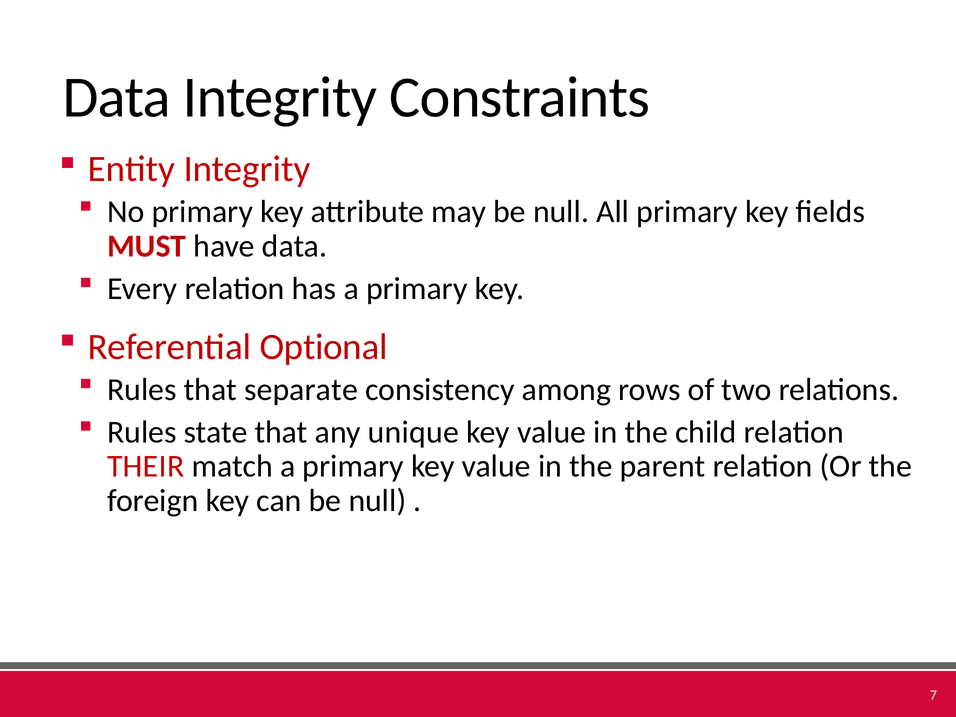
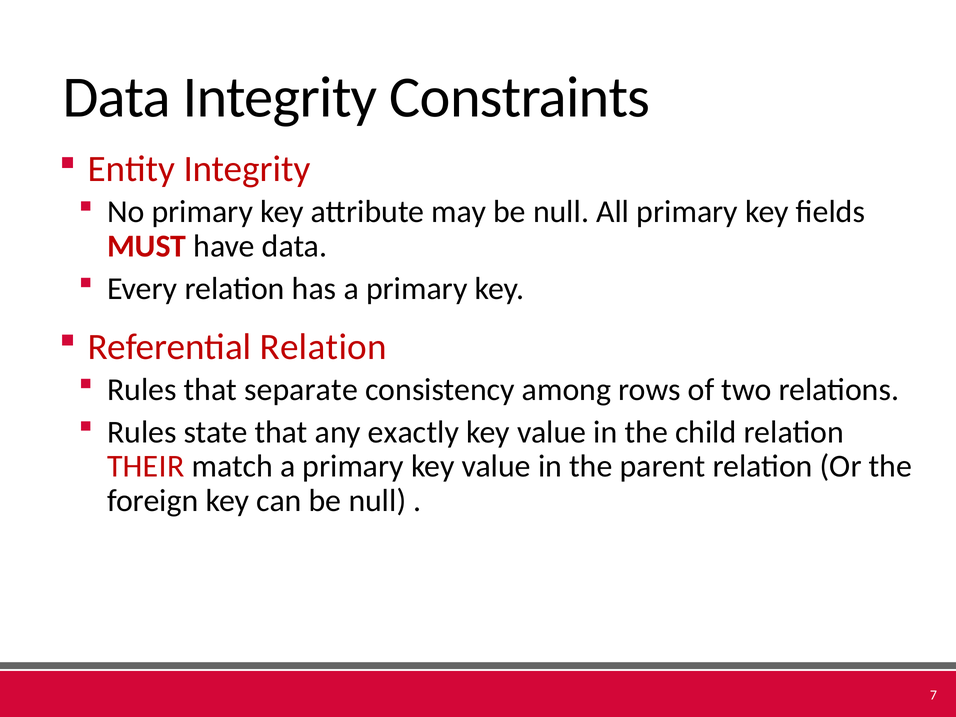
Referential Optional: Optional -> Relation
unique: unique -> exactly
